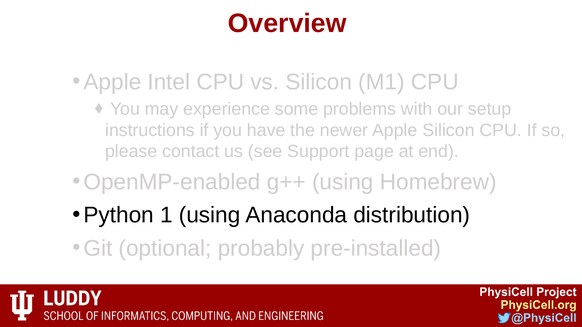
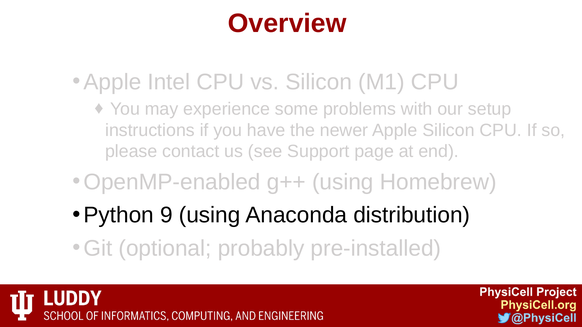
1: 1 -> 9
